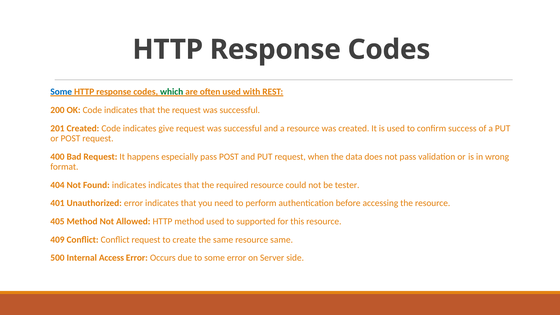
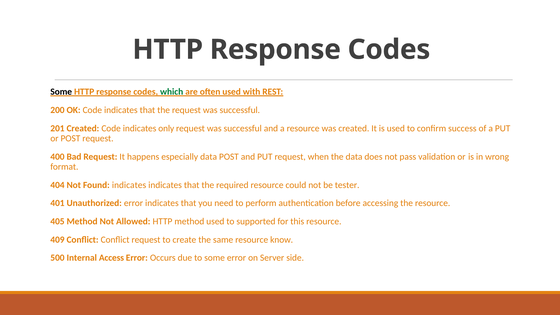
Some at (61, 92) colour: blue -> black
give: give -> only
especially pass: pass -> data
resource same: same -> know
